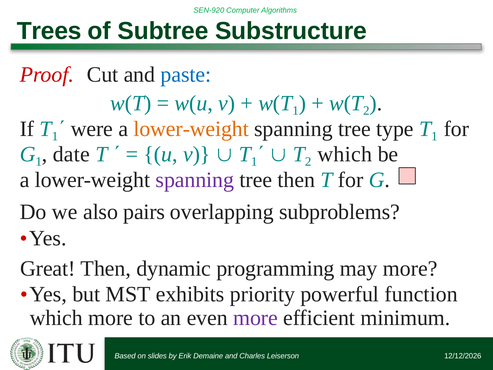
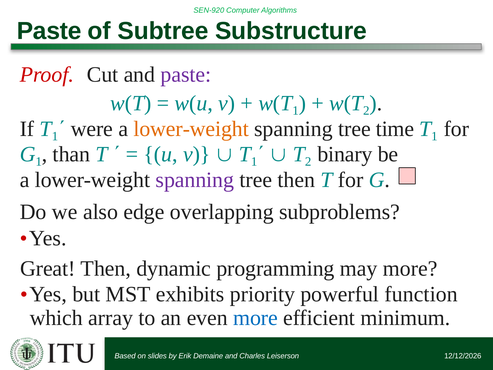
Trees at (49, 31): Trees -> Paste
paste at (186, 75) colour: blue -> purple
type: type -> time
date: date -> than
which at (345, 154): which -> binary
pairs: pairs -> edge
which more: more -> array
more at (255, 318) colour: purple -> blue
